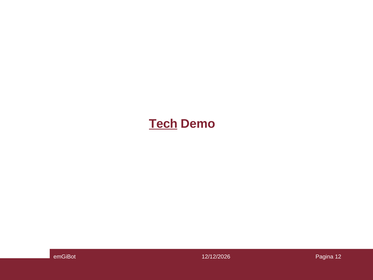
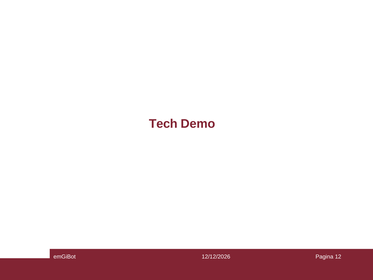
Tech underline: present -> none
